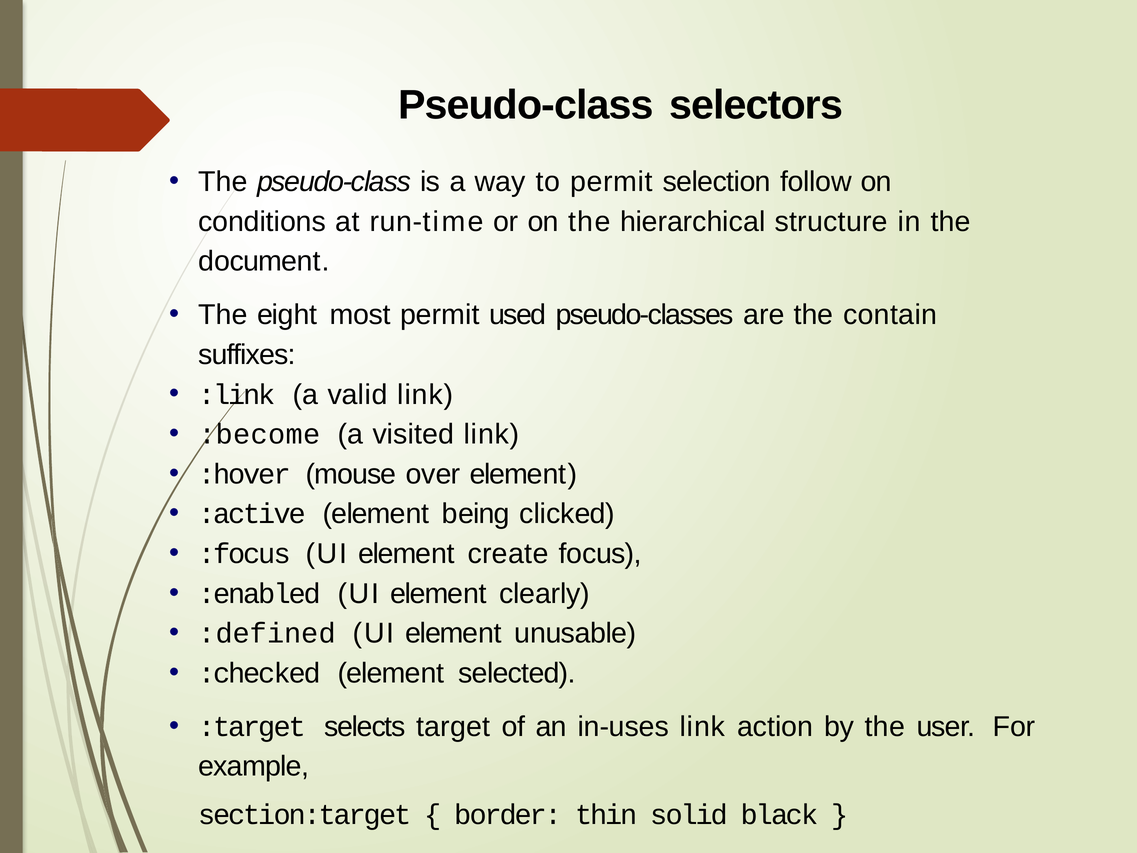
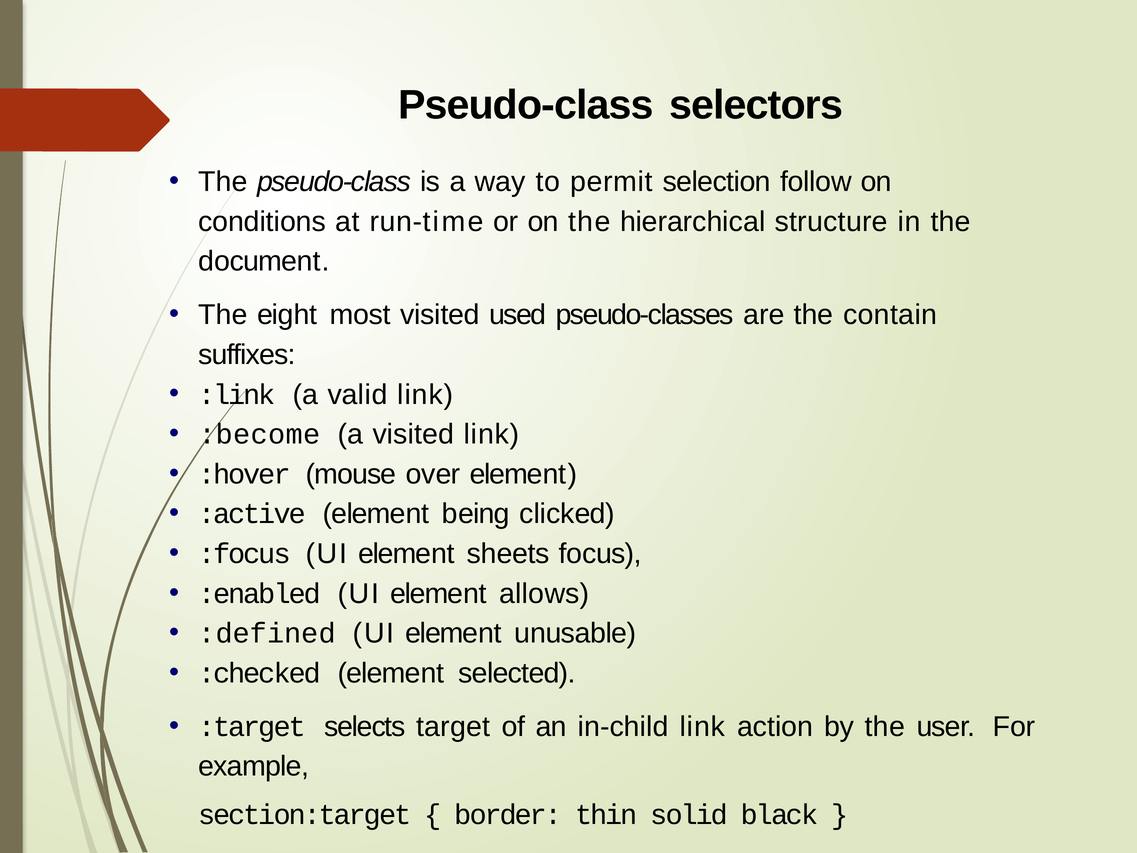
most permit: permit -> visited
create: create -> sheets
clearly: clearly -> allows
in-uses: in-uses -> in-child
